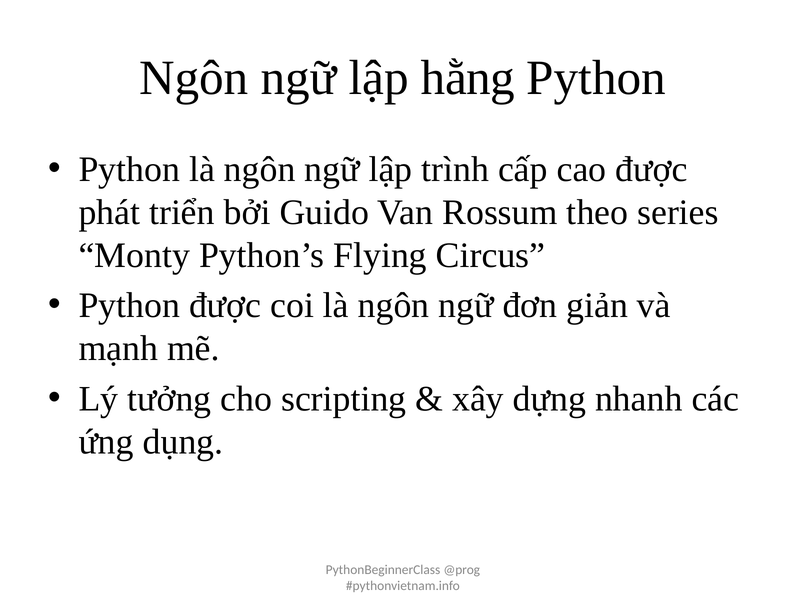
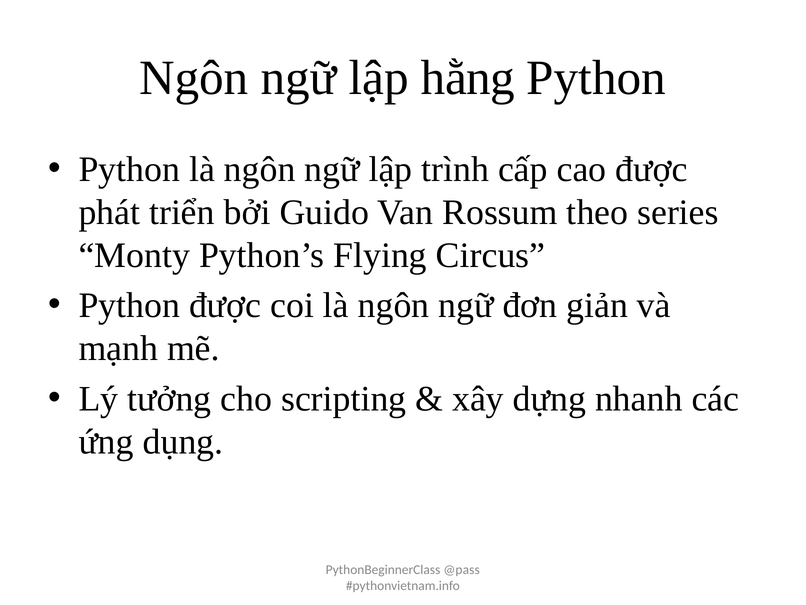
@prog: @prog -> @pass
